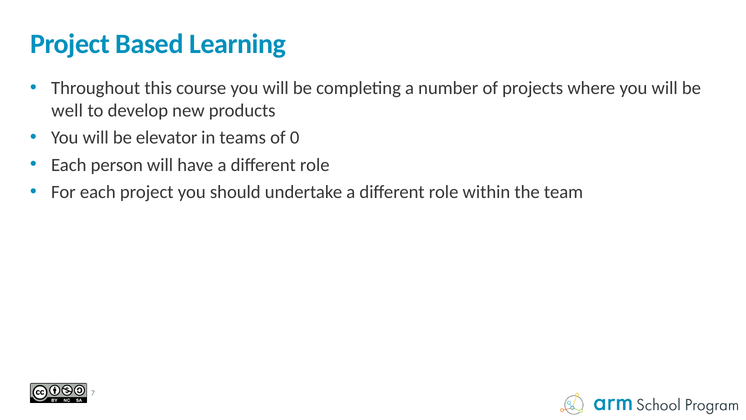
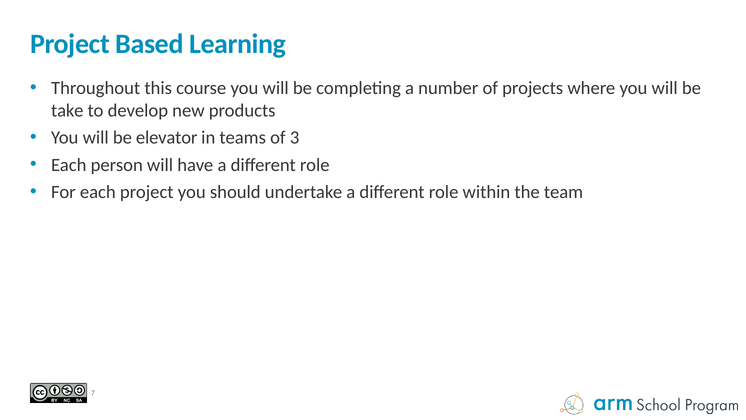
well: well -> take
0: 0 -> 3
